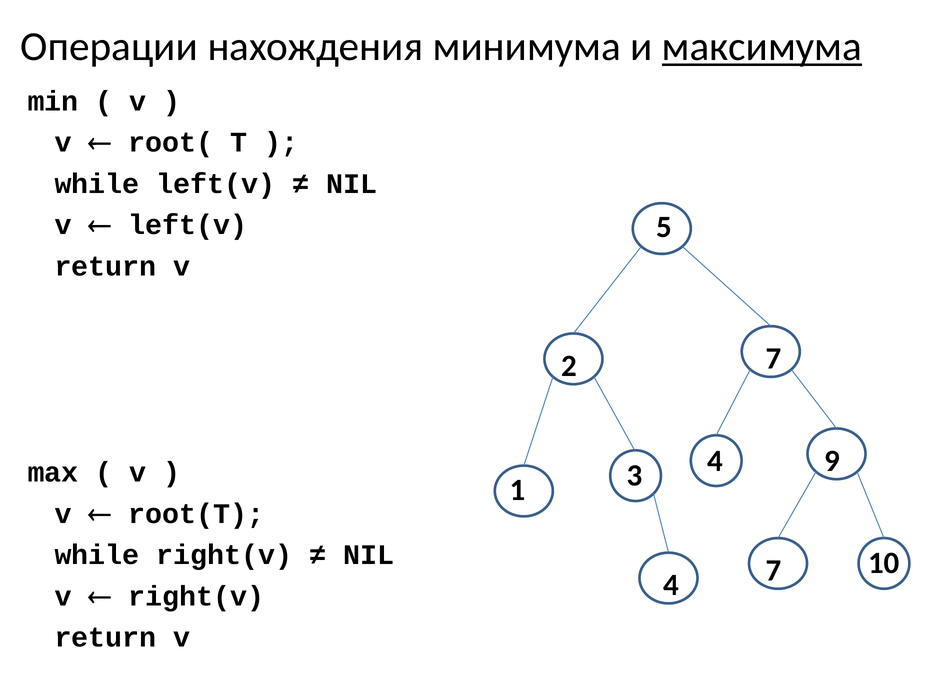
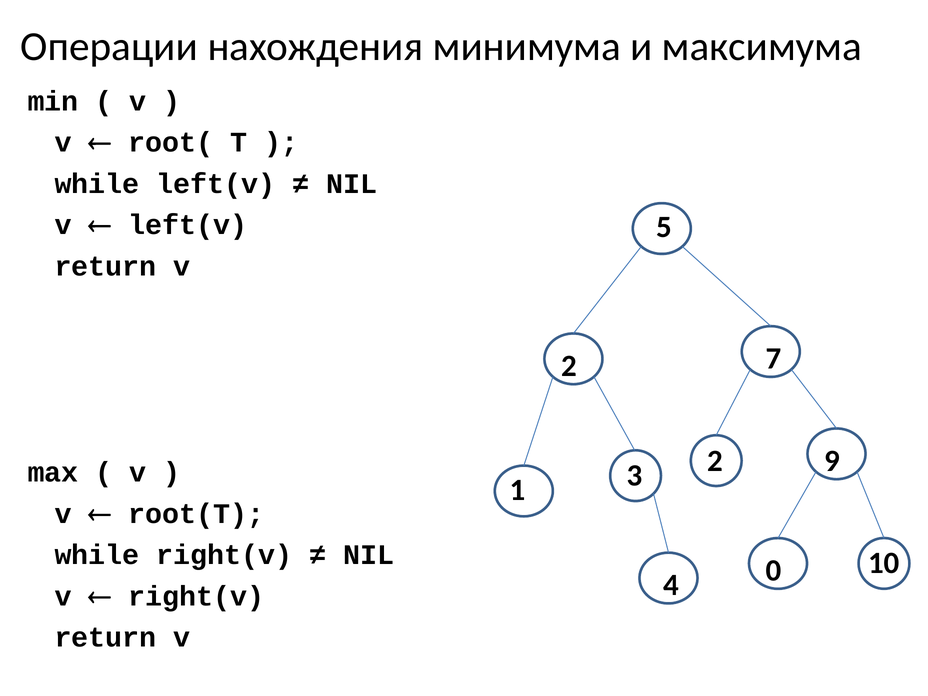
максимума underline: present -> none
3 4: 4 -> 2
4 7: 7 -> 0
